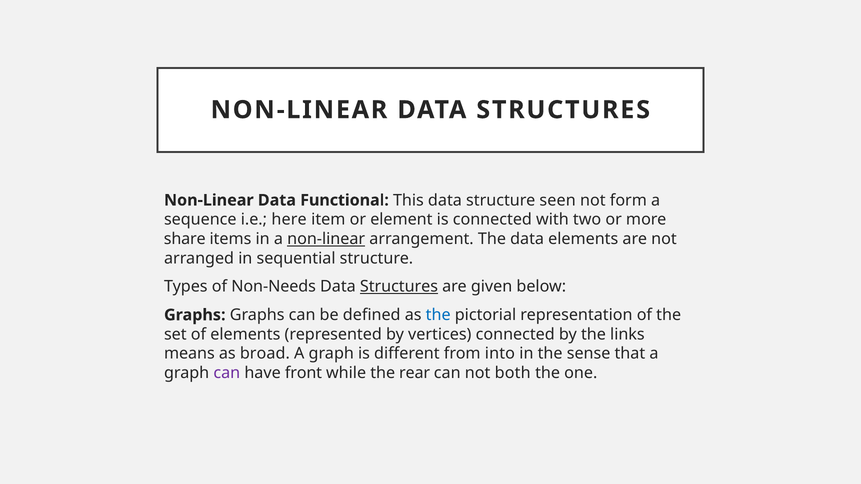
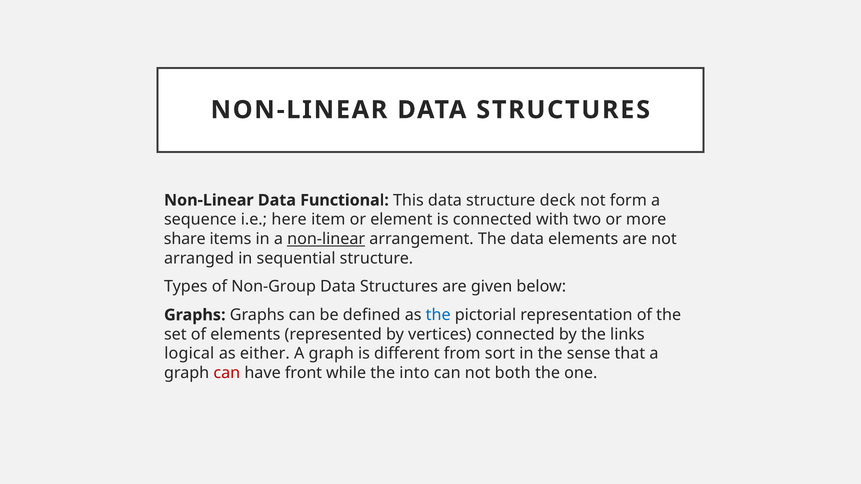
seen: seen -> deck
Non-Needs: Non-Needs -> Non-Group
Structures at (399, 287) underline: present -> none
means: means -> logical
broad: broad -> either
into: into -> sort
can at (227, 373) colour: purple -> red
rear: rear -> into
